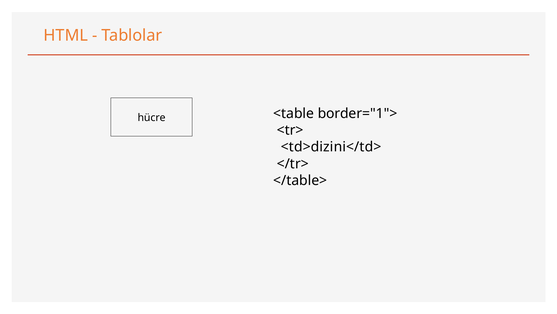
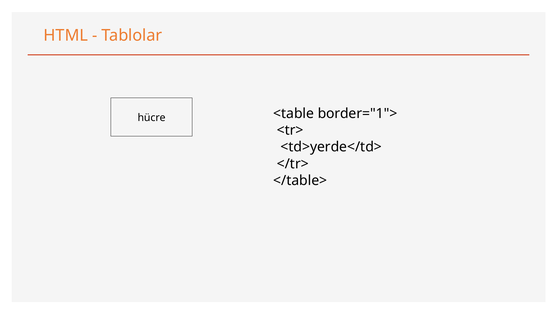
<td>dizini</td>: <td>dizini</td> -> <td>yerde</td>
